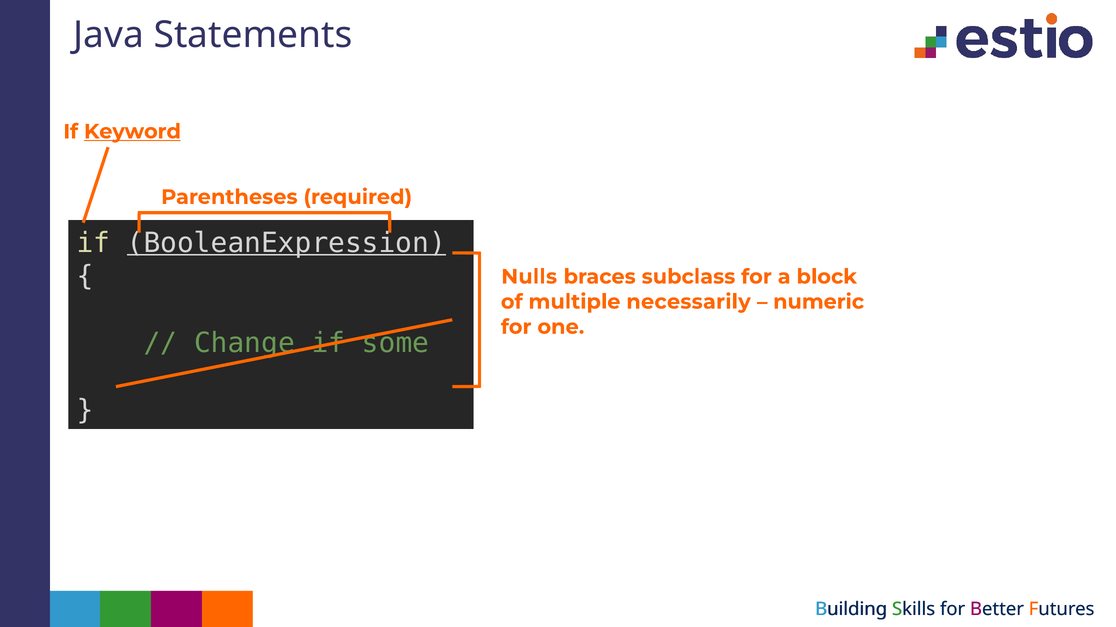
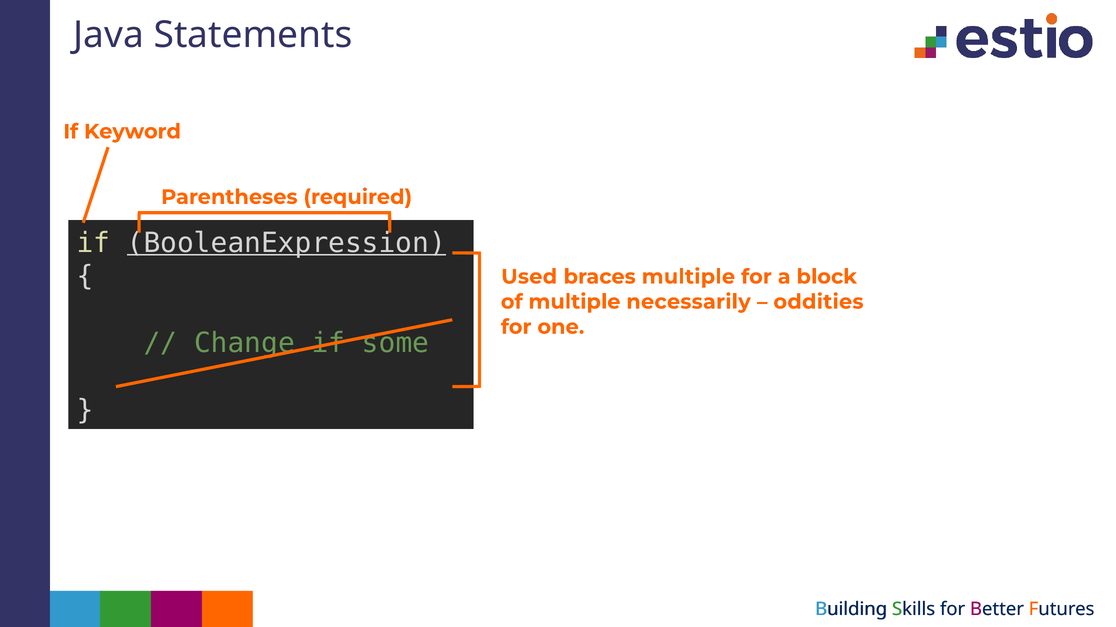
Keyword underline: present -> none
Nulls: Nulls -> Used
braces subclass: subclass -> multiple
numeric: numeric -> oddities
